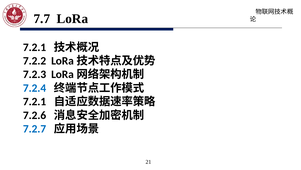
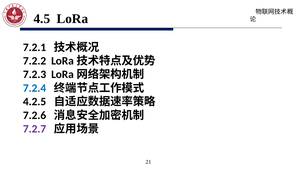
7.7: 7.7 -> 4.5
7.2.1 at (35, 101): 7.2.1 -> 4.2.5
7.2.7 colour: blue -> purple
